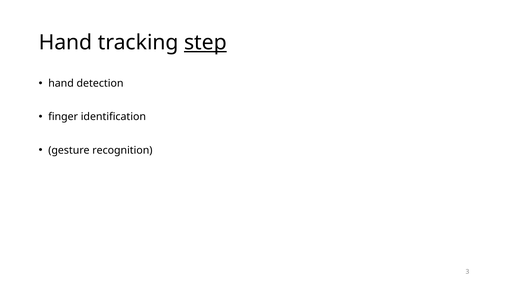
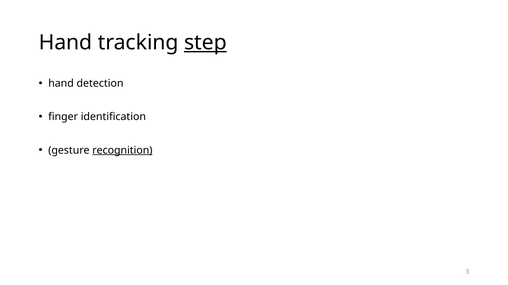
recognition underline: none -> present
